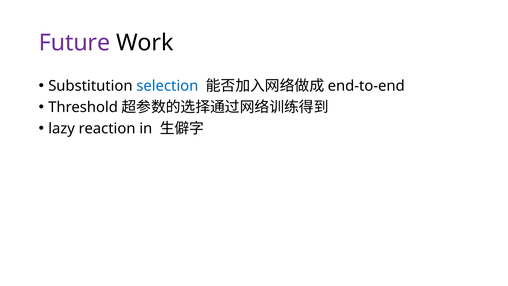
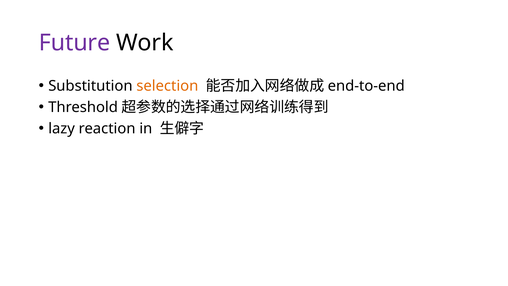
selection colour: blue -> orange
